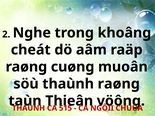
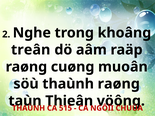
cheát: cheát -> treân
